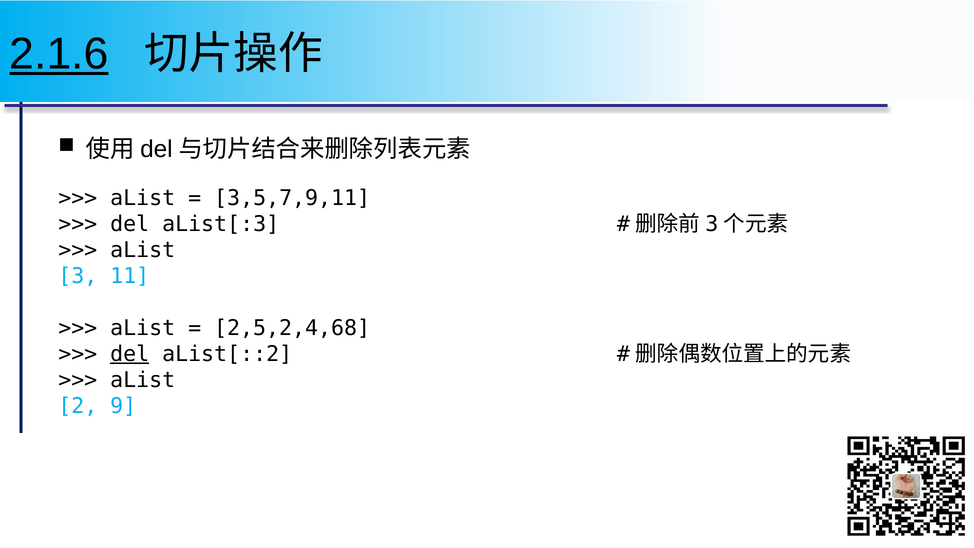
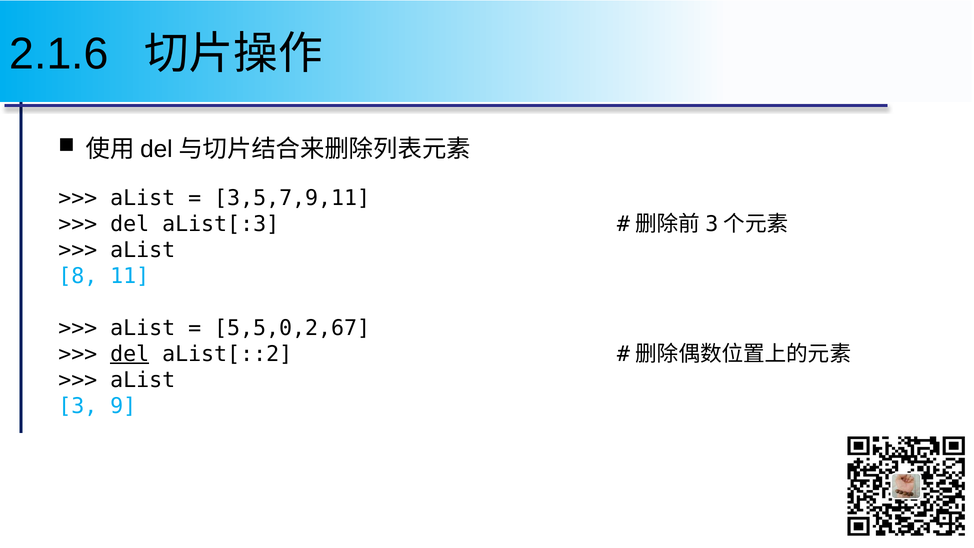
2.1.6 underline: present -> none
3: 3 -> 8
2,5,2,4,68: 2,5,2,4,68 -> 5,5,0,2,67
2: 2 -> 3
